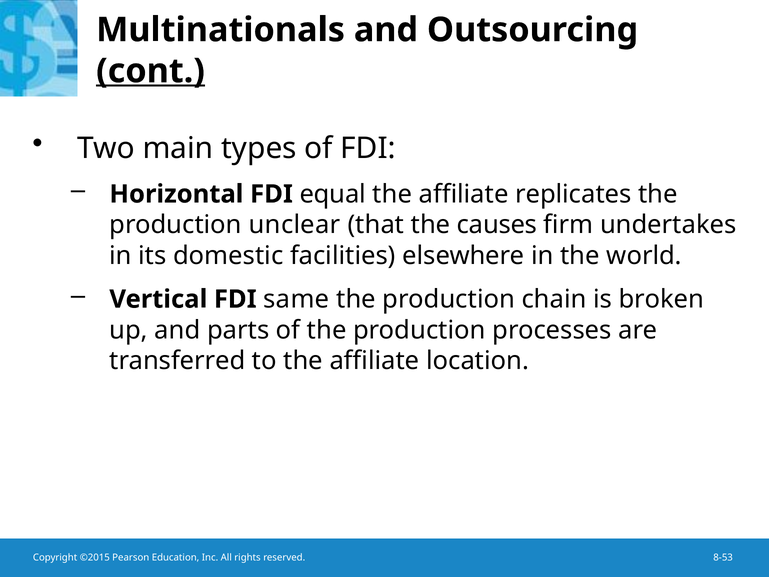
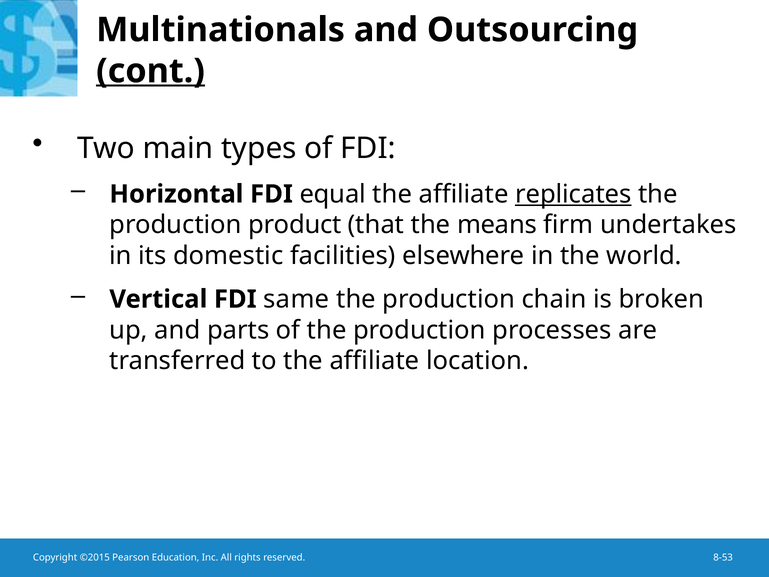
replicates underline: none -> present
unclear: unclear -> product
causes: causes -> means
